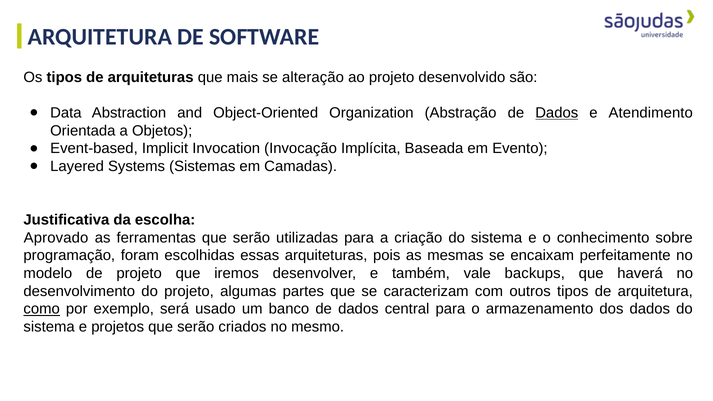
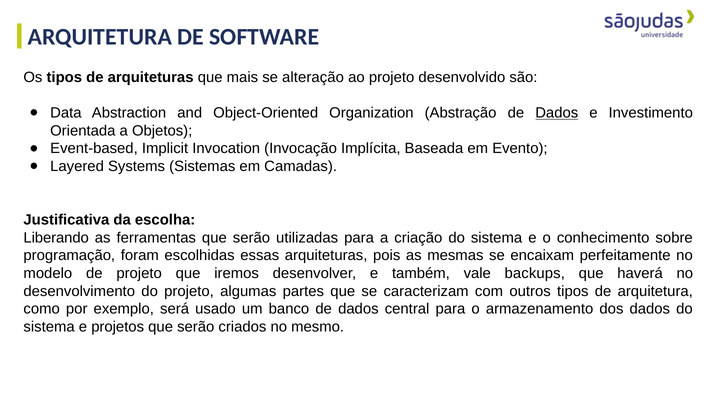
Atendimento: Atendimento -> Investimento
Aprovado: Aprovado -> Liberando
como underline: present -> none
